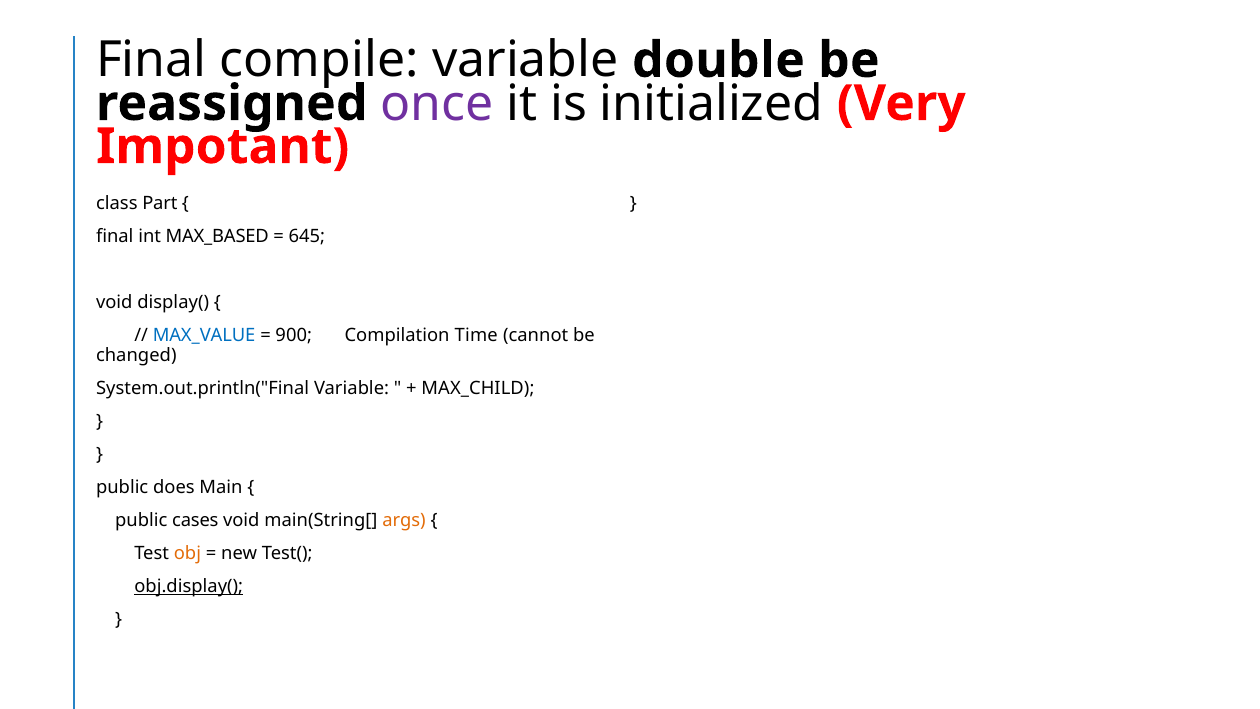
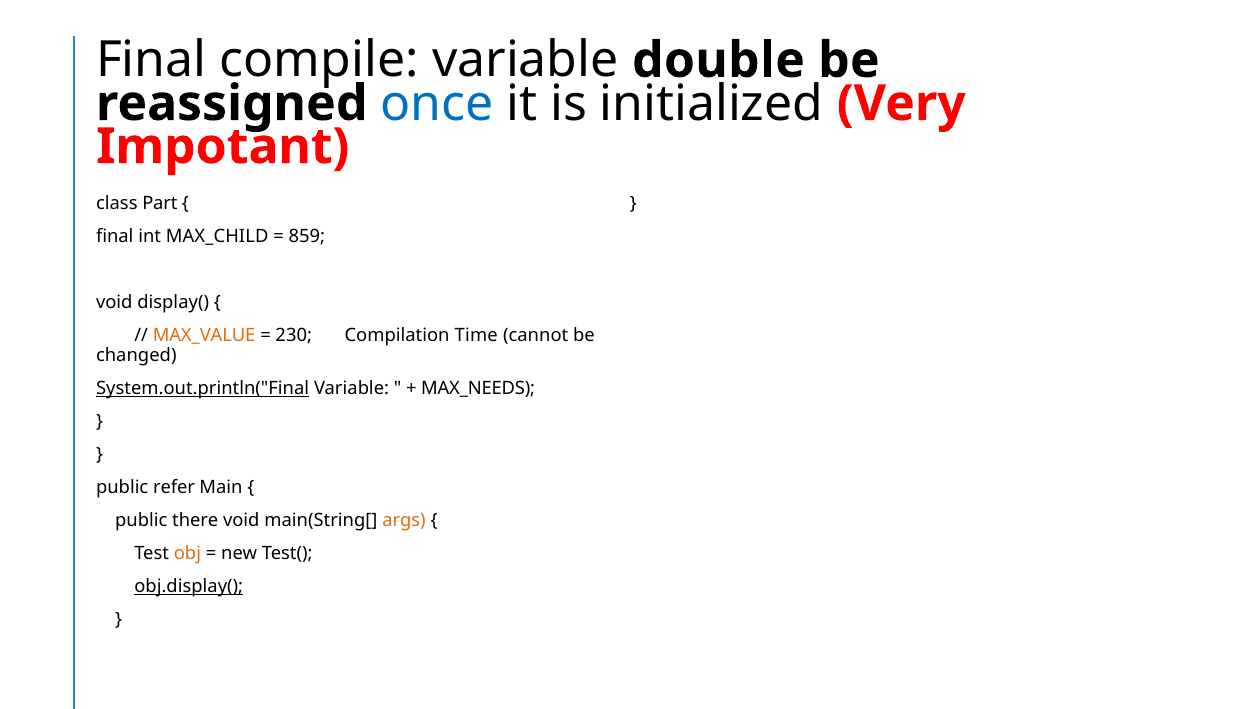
once colour: purple -> blue
MAX_BASED: MAX_BASED -> MAX_CHILD
645: 645 -> 859
MAX_VALUE colour: blue -> orange
900: 900 -> 230
System.out.println("Final underline: none -> present
MAX_CHILD: MAX_CHILD -> MAX_NEEDS
does: does -> refer
cases: cases -> there
